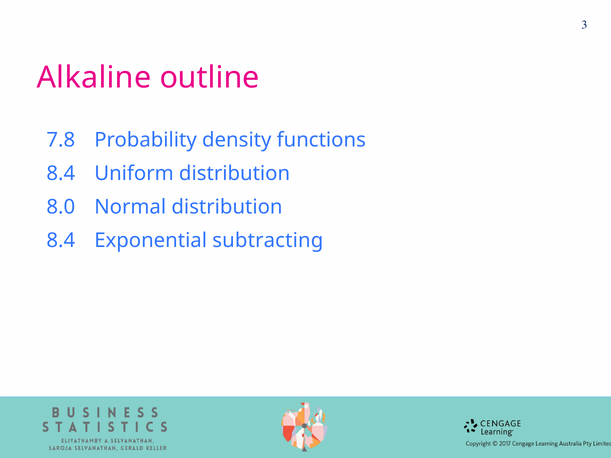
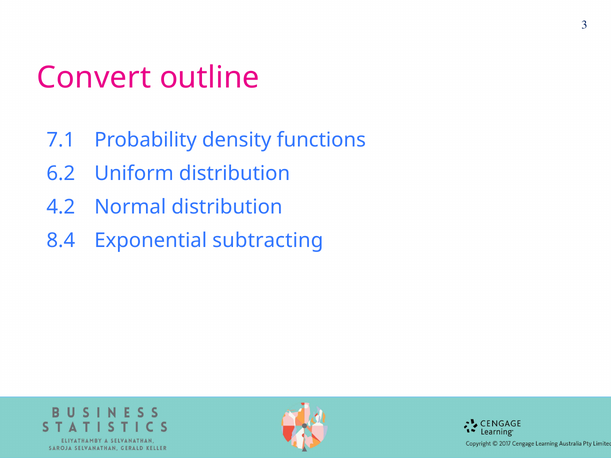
Alkaline: Alkaline -> Convert
7.8: 7.8 -> 7.1
8.4 at (61, 174): 8.4 -> 6.2
8.0: 8.0 -> 4.2
